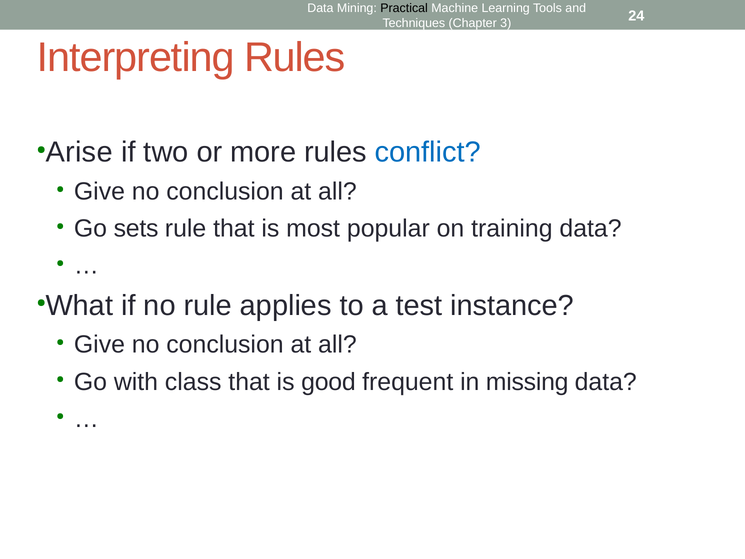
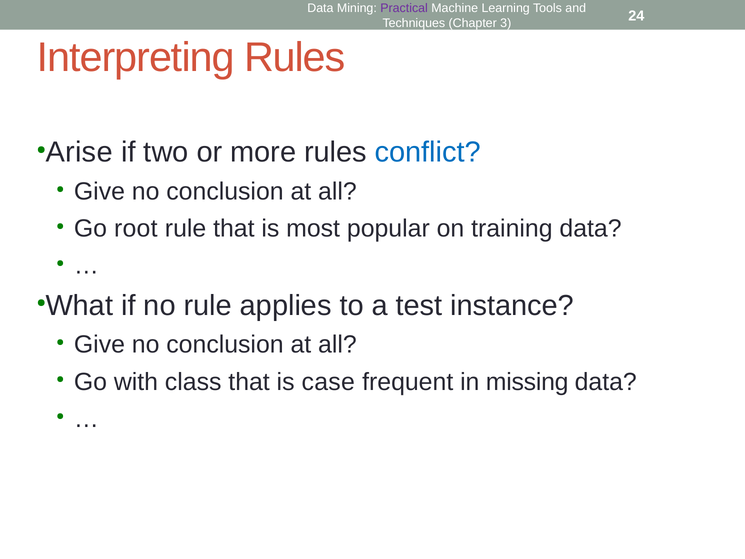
Practical colour: black -> purple
sets: sets -> root
good: good -> case
